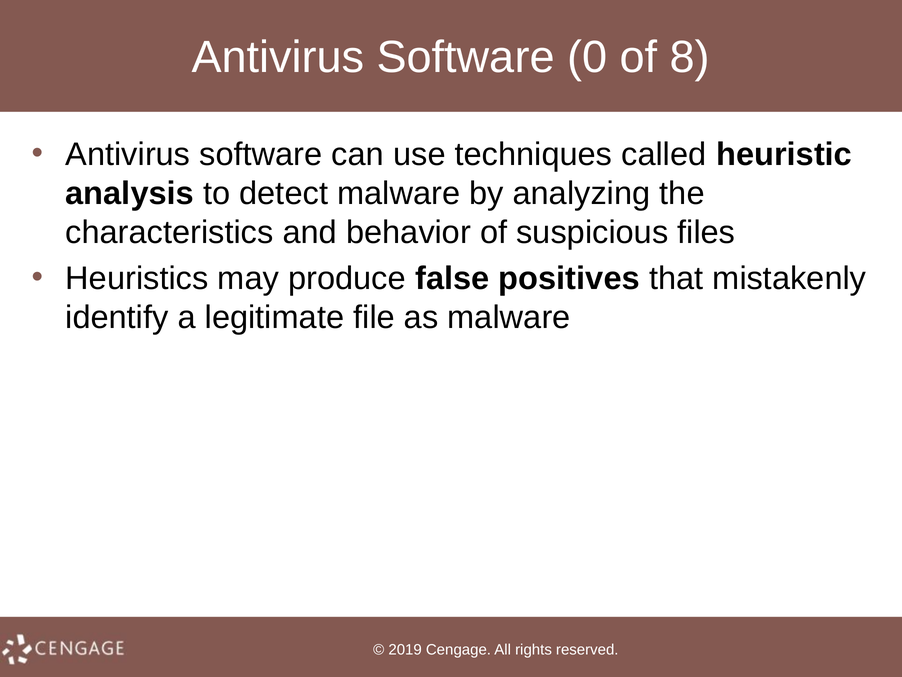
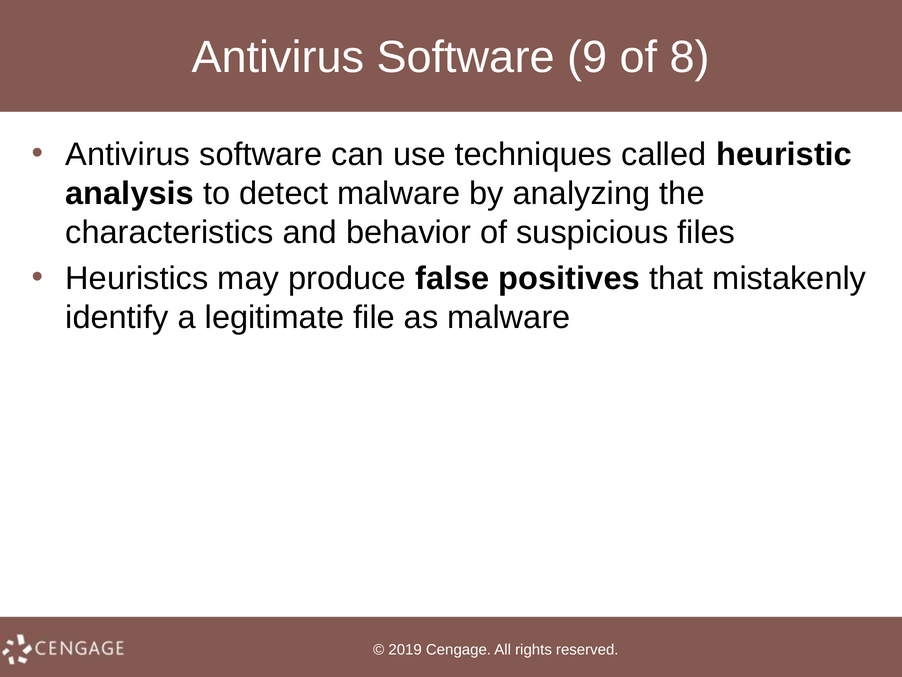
0: 0 -> 9
